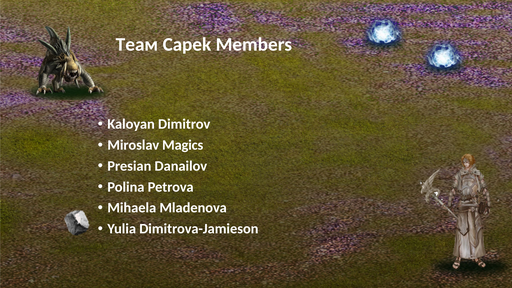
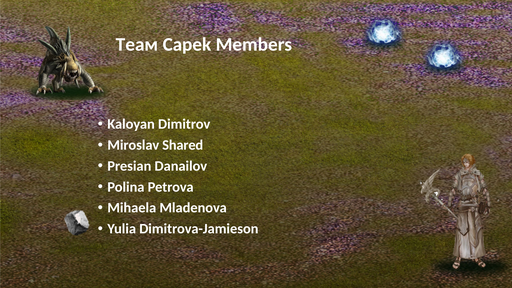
Magics: Magics -> Shared
